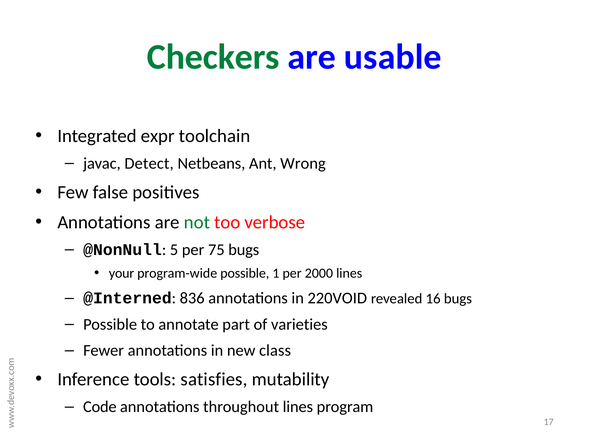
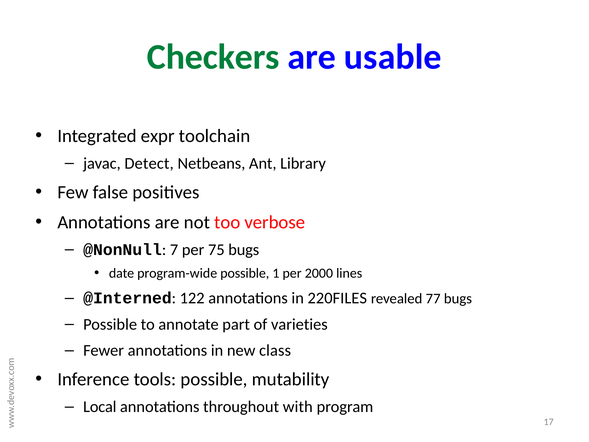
Wrong: Wrong -> Library
not colour: green -> black
5: 5 -> 7
your: your -> date
836: 836 -> 122
220VOID: 220VOID -> 220FILES
16: 16 -> 77
tools satisfies: satisfies -> possible
Code: Code -> Local
throughout lines: lines -> with
